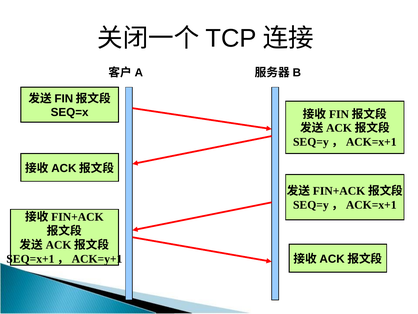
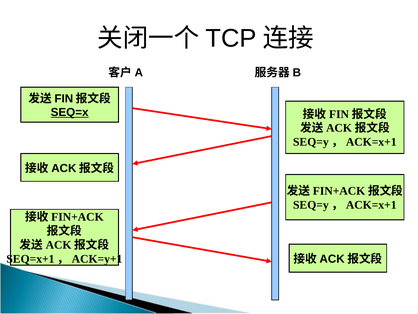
SEQ=x underline: none -> present
